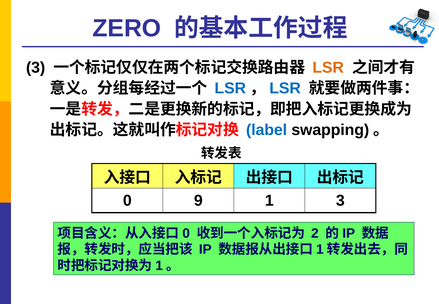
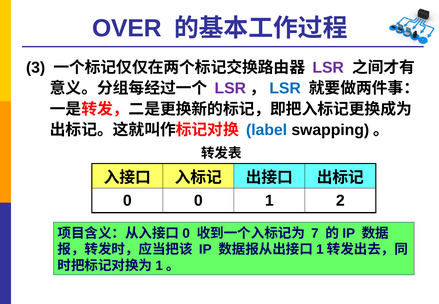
ZERO: ZERO -> OVER
LSR at (328, 67) colour: orange -> purple
LSR at (230, 88) colour: blue -> purple
0 9: 9 -> 0
1 3: 3 -> 2
2: 2 -> 7
